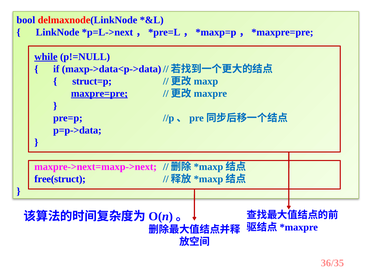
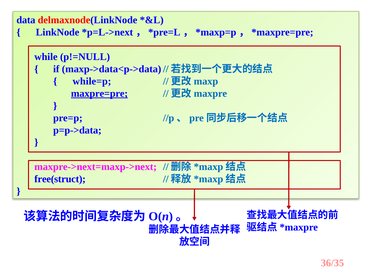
bool: bool -> data
while underline: present -> none
struct=p: struct=p -> while=p
